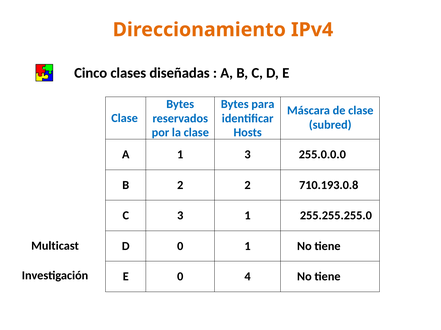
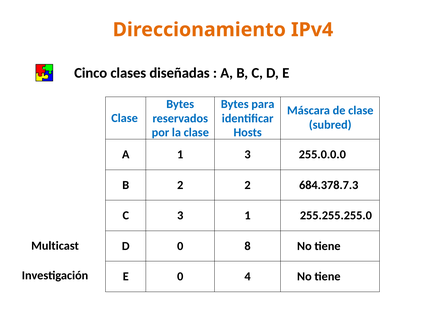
710.193.0.8: 710.193.0.8 -> 684.378.7.3
0 1: 1 -> 8
